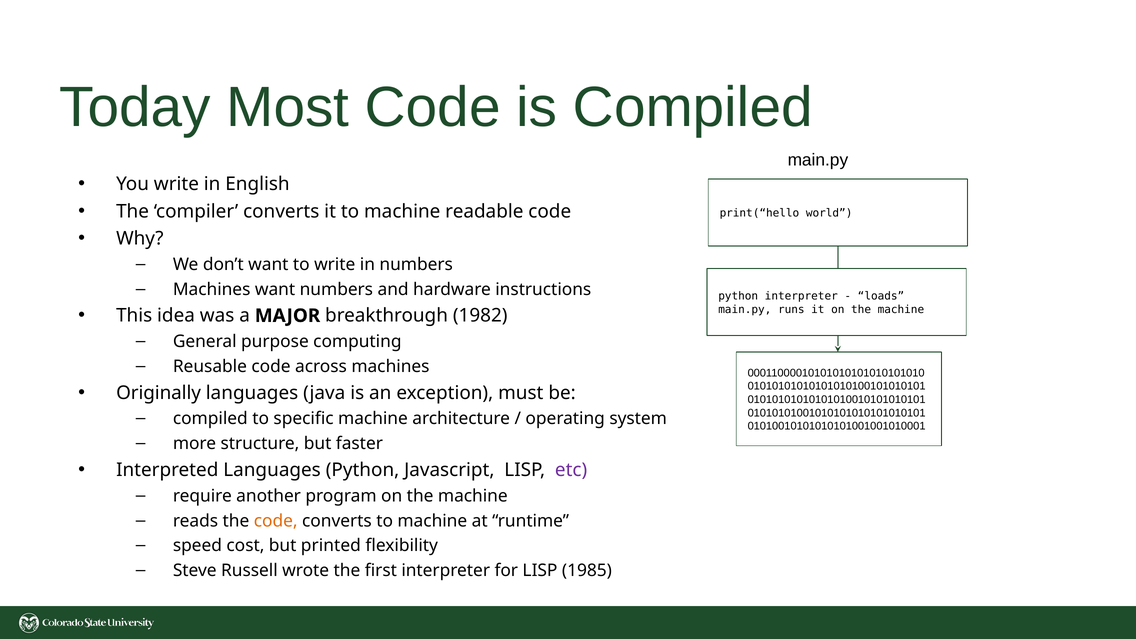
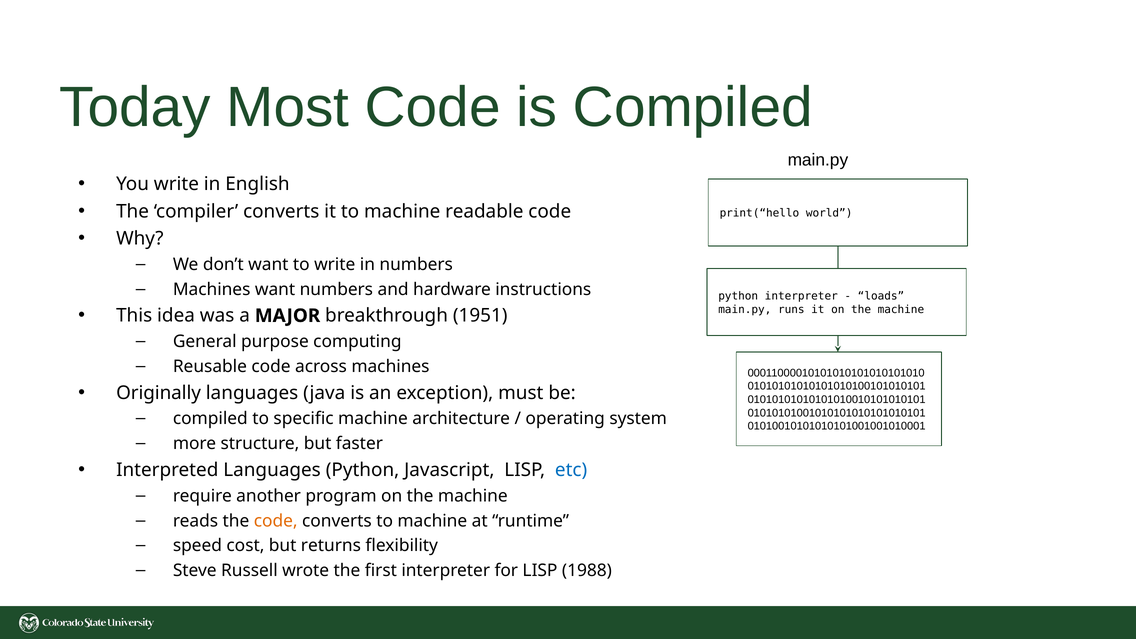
1982: 1982 -> 1951
etc colour: purple -> blue
printed: printed -> returns
1985: 1985 -> 1988
